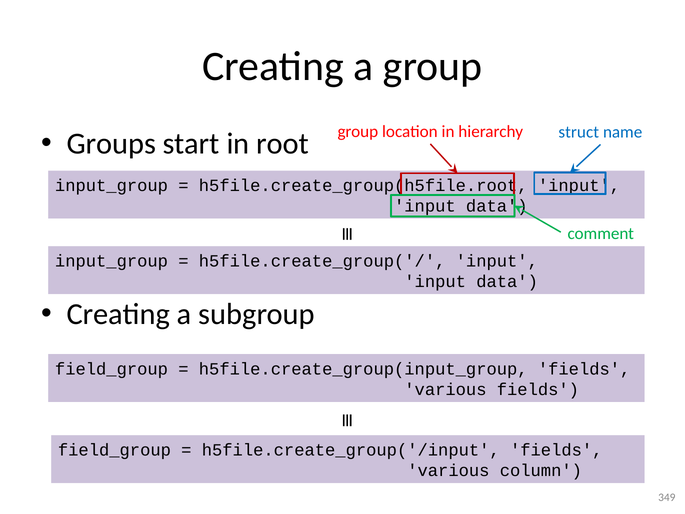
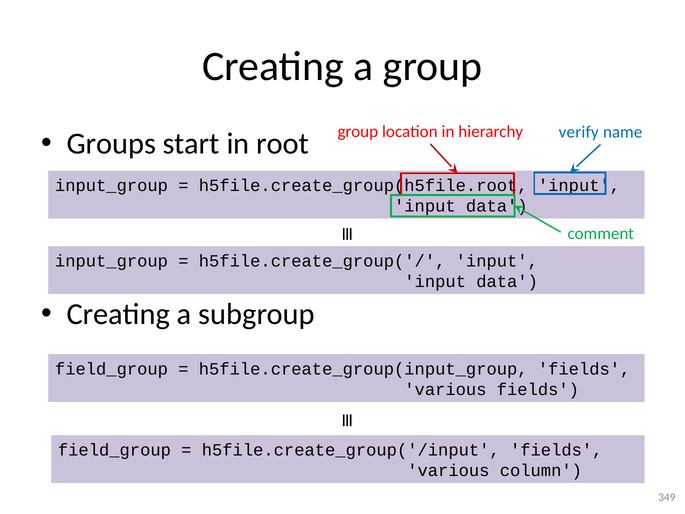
struct: struct -> verify
